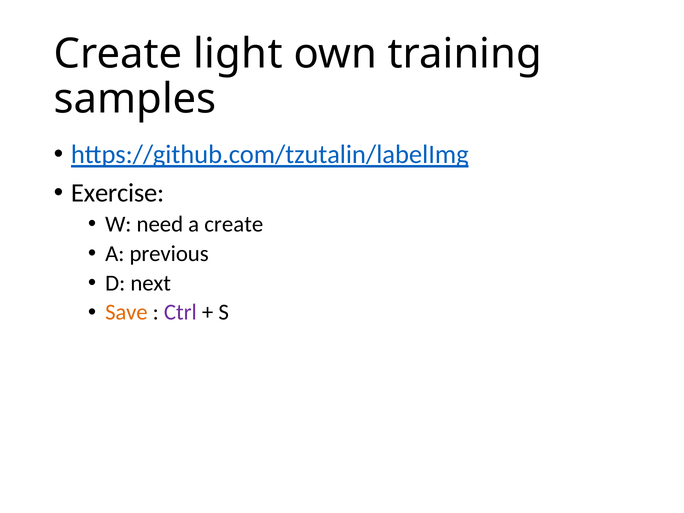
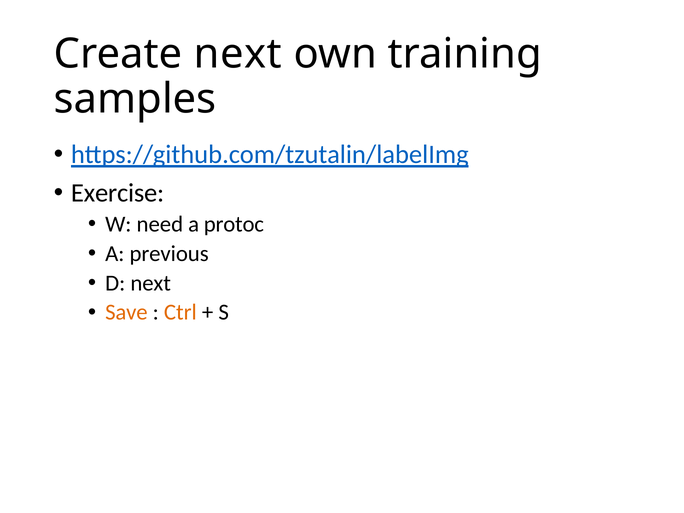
Create light: light -> next
a create: create -> protoc
Ctrl colour: purple -> orange
